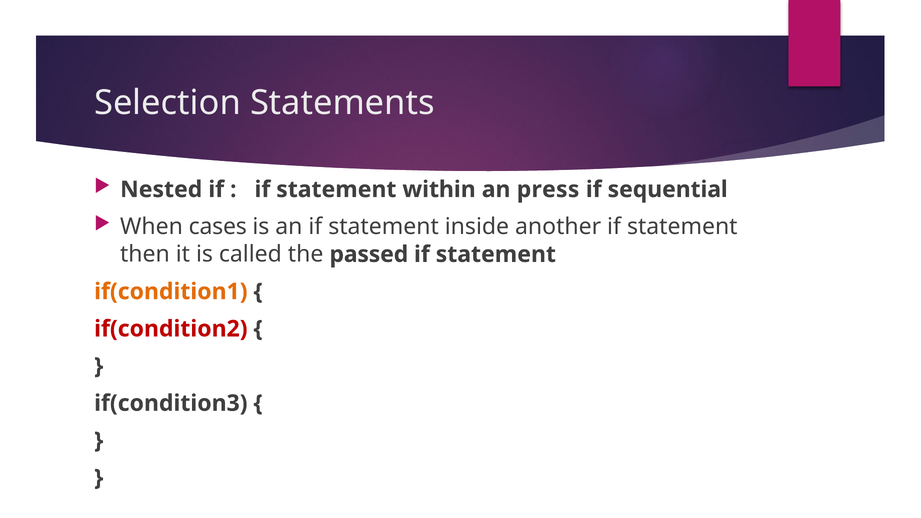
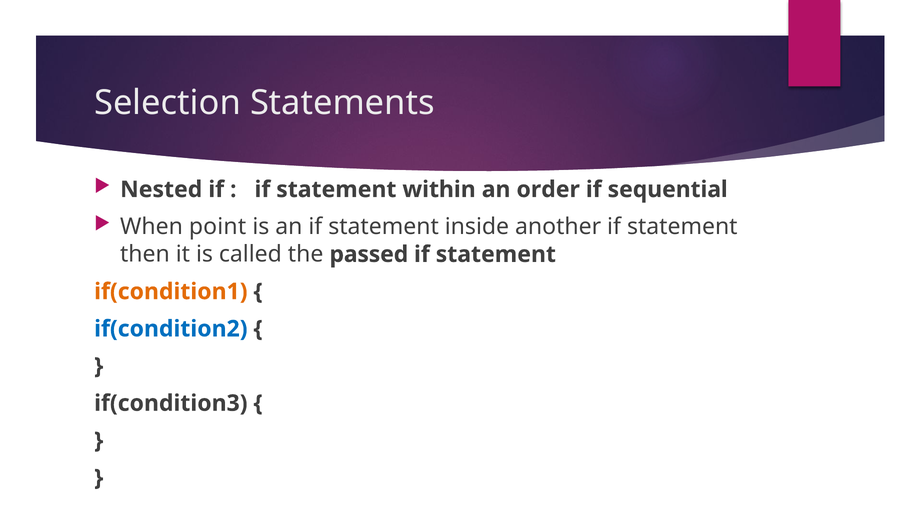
press: press -> order
cases: cases -> point
if(condition2 colour: red -> blue
